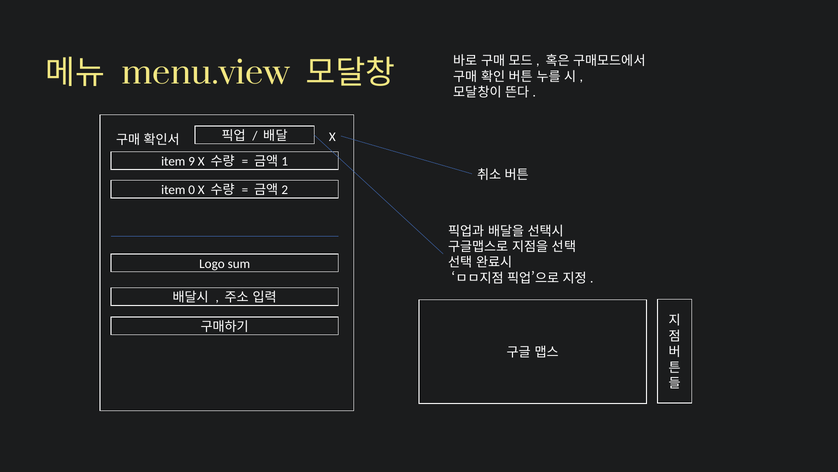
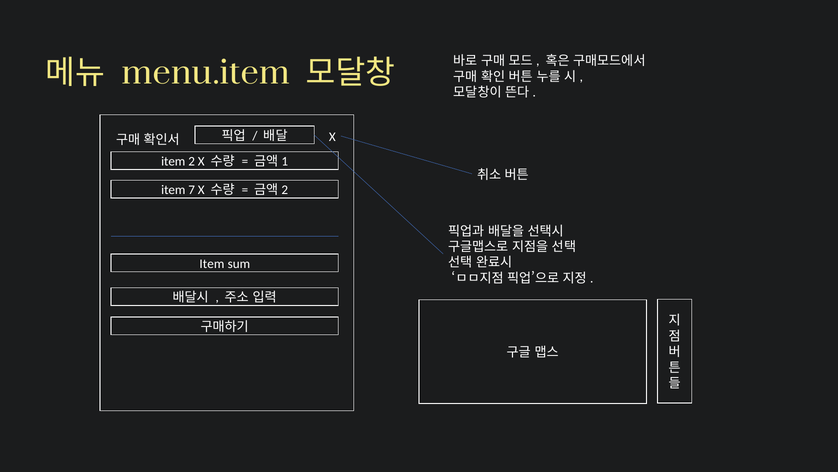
menu.view: menu.view -> menu.item
9: 9 -> 2
0: 0 -> 7
Logo at (212, 263): Logo -> Item
